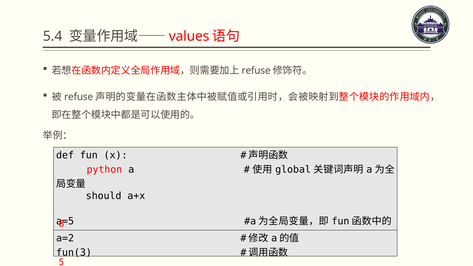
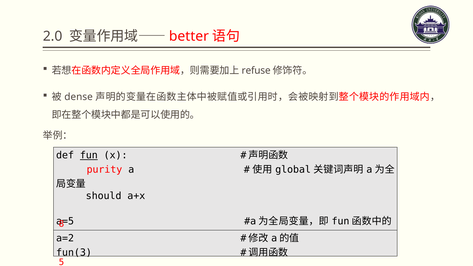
5.4: 5.4 -> 2.0
values: values -> better
refuse at (79, 97): refuse -> dense
fun underline: none -> present
python: python -> purity
